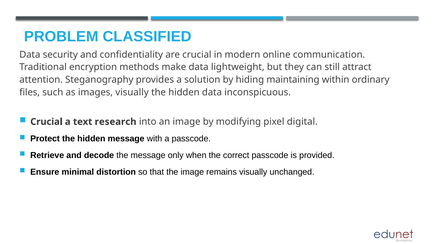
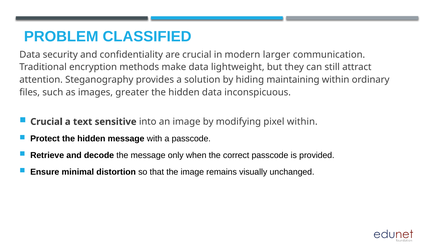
online: online -> larger
images visually: visually -> greater
research: research -> sensitive
pixel digital: digital -> within
